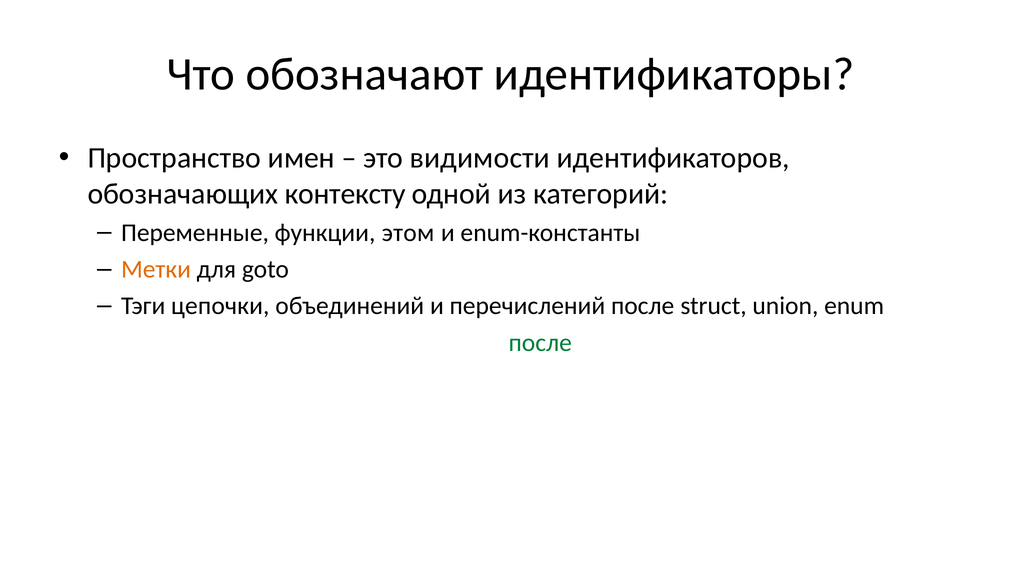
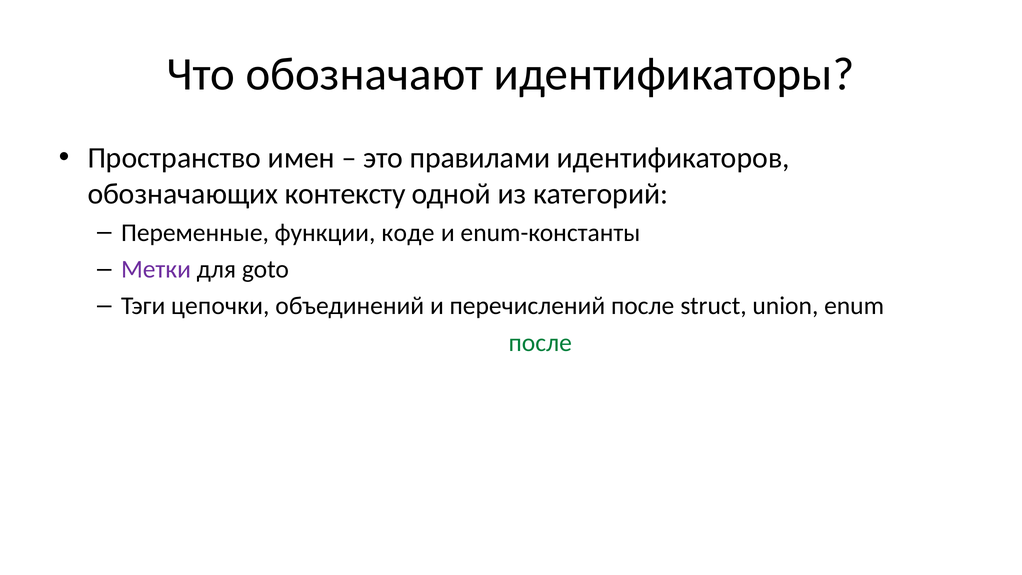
видимости: видимости -> правилами
этом: этом -> коде
Метки colour: orange -> purple
